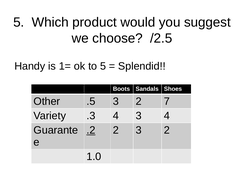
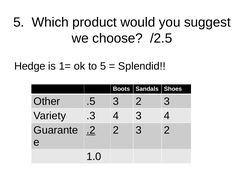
Handy: Handy -> Hedge
3 2 7: 7 -> 3
